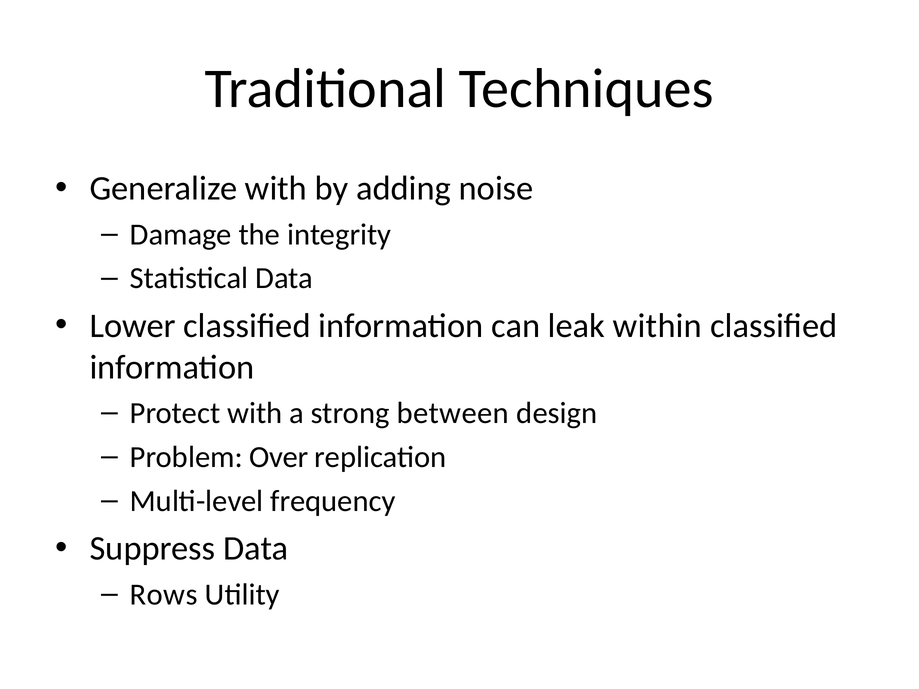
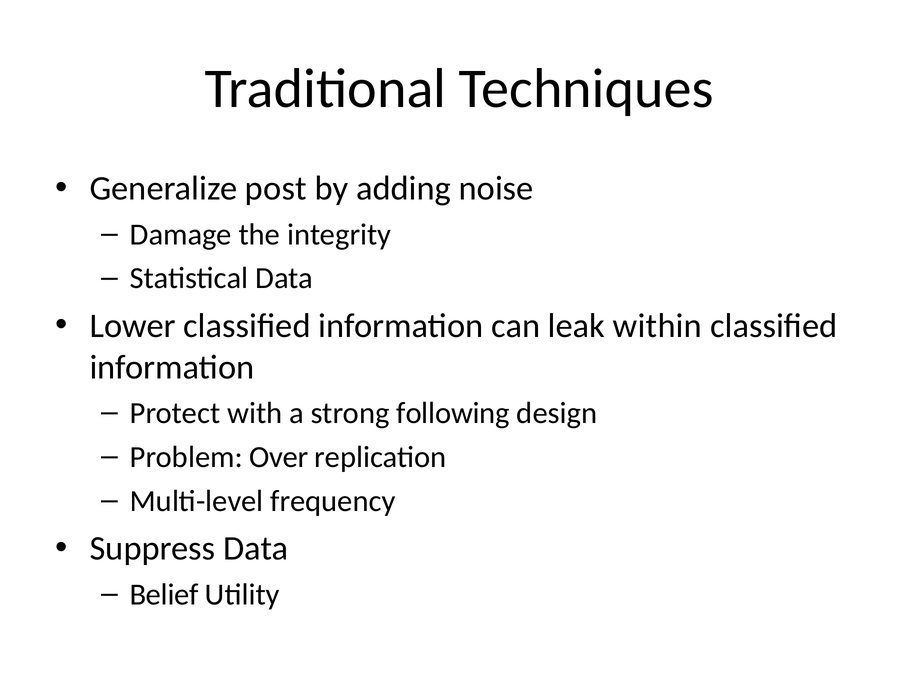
Generalize with: with -> post
between: between -> following
Rows: Rows -> Belief
